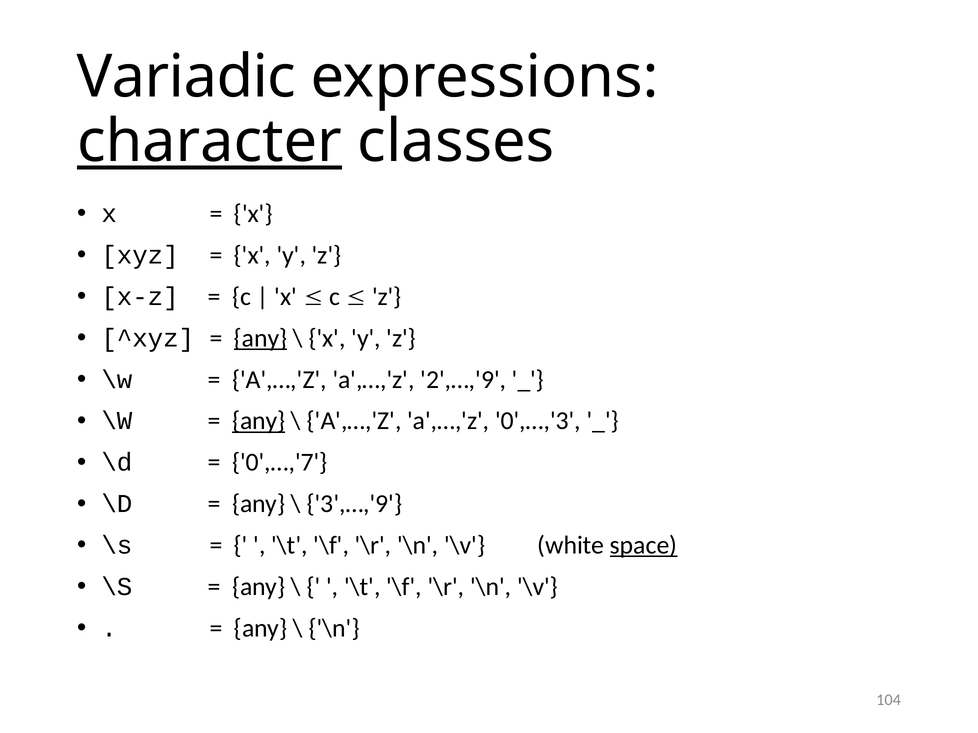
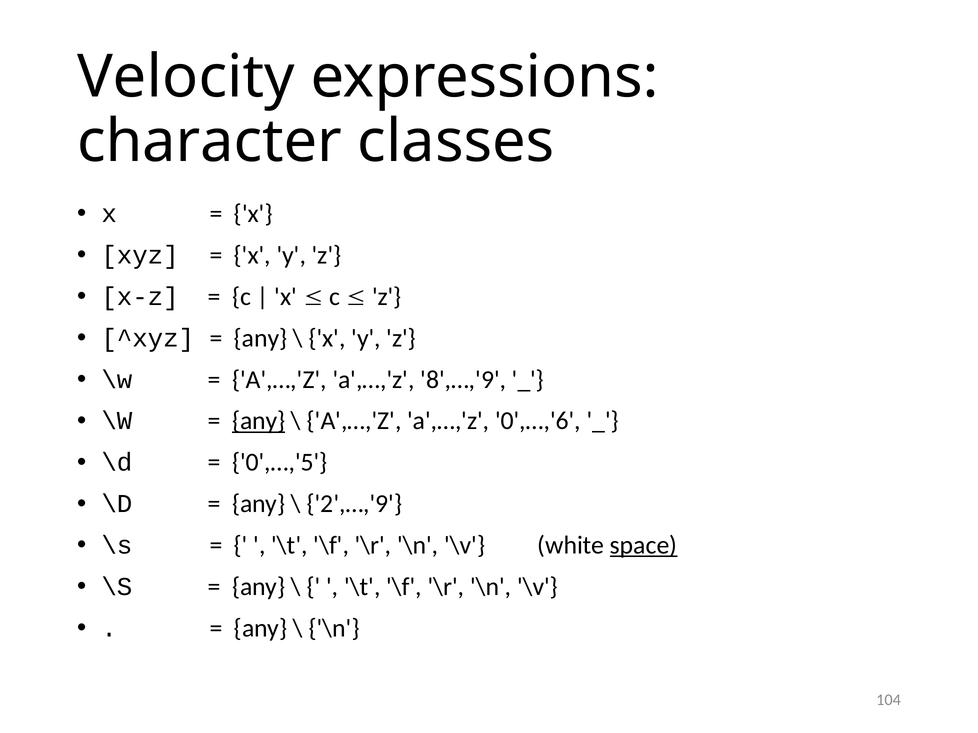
Variadic: Variadic -> Velocity
character underline: present -> none
any at (261, 338) underline: present -> none
2',…,'9: 2',…,'9 -> 8',…,'9
0',…,'3: 0',…,'3 -> 0',…,'6
0',…,'7: 0',…,'7 -> 0',…,'5
3',…,'9: 3',…,'9 -> 2',…,'9
